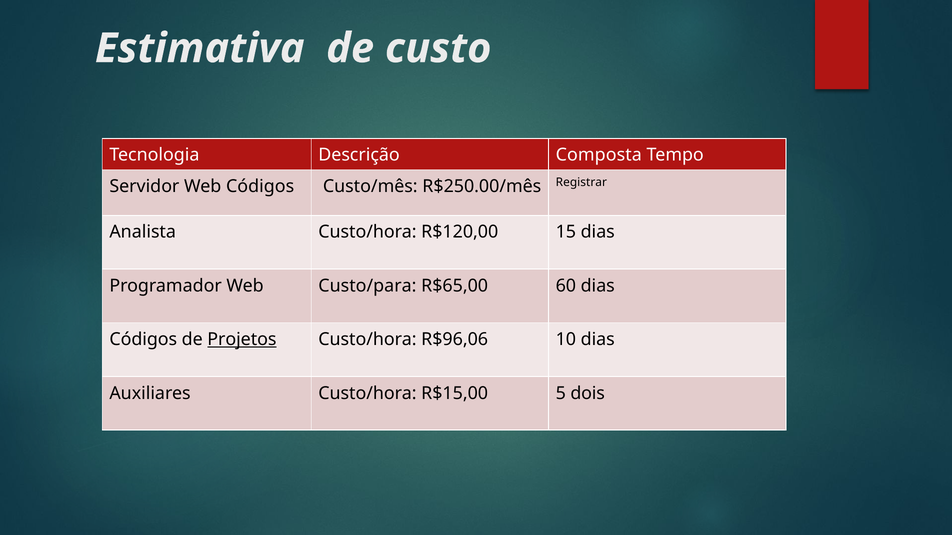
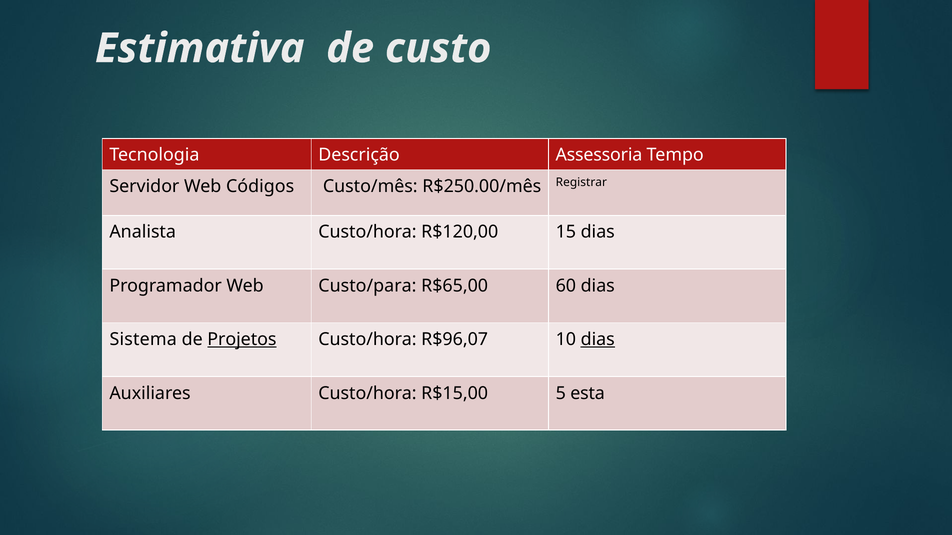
Composta: Composta -> Assessoria
Códigos at (143, 340): Códigos -> Sistema
R$96,06: R$96,06 -> R$96,07
dias at (598, 340) underline: none -> present
dois: dois -> esta
